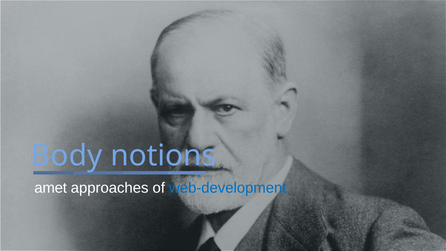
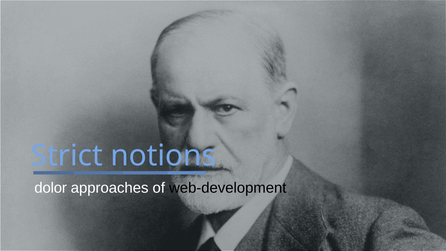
Body: Body -> Strict
amet: amet -> dolor
web-development colour: blue -> black
